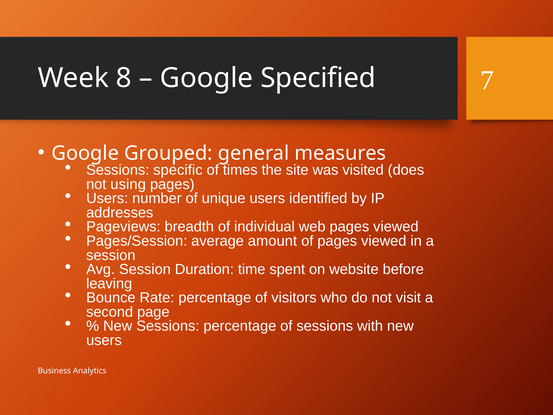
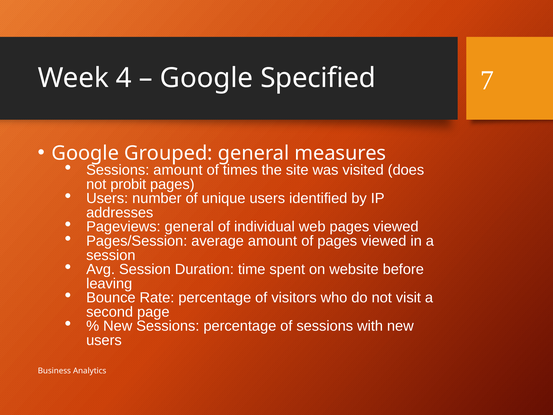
8: 8 -> 4
Sessions specific: specific -> amount
using: using -> probit
Pageviews breadth: breadth -> general
